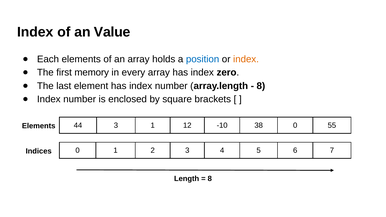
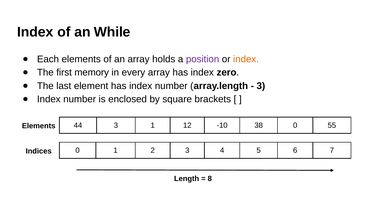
Value: Value -> While
position colour: blue -> purple
8 at (261, 86): 8 -> 3
